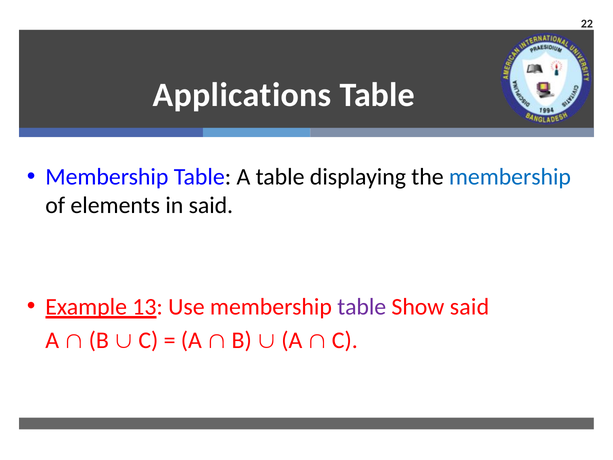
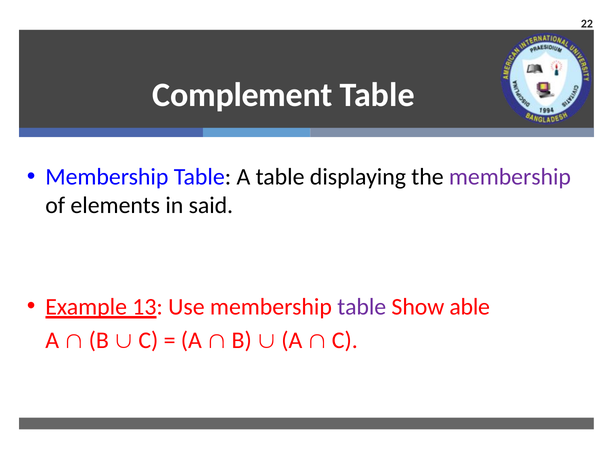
Applications: Applications -> Complement
membership at (510, 177) colour: blue -> purple
Show said: said -> able
